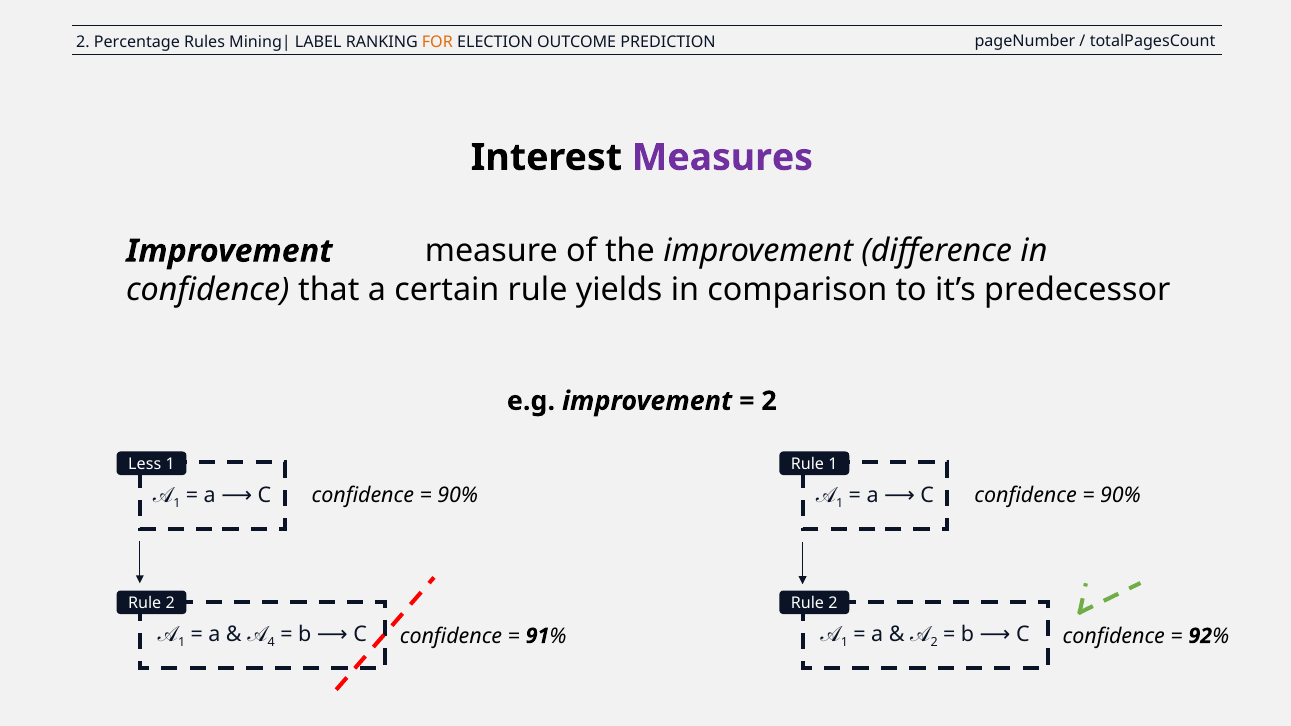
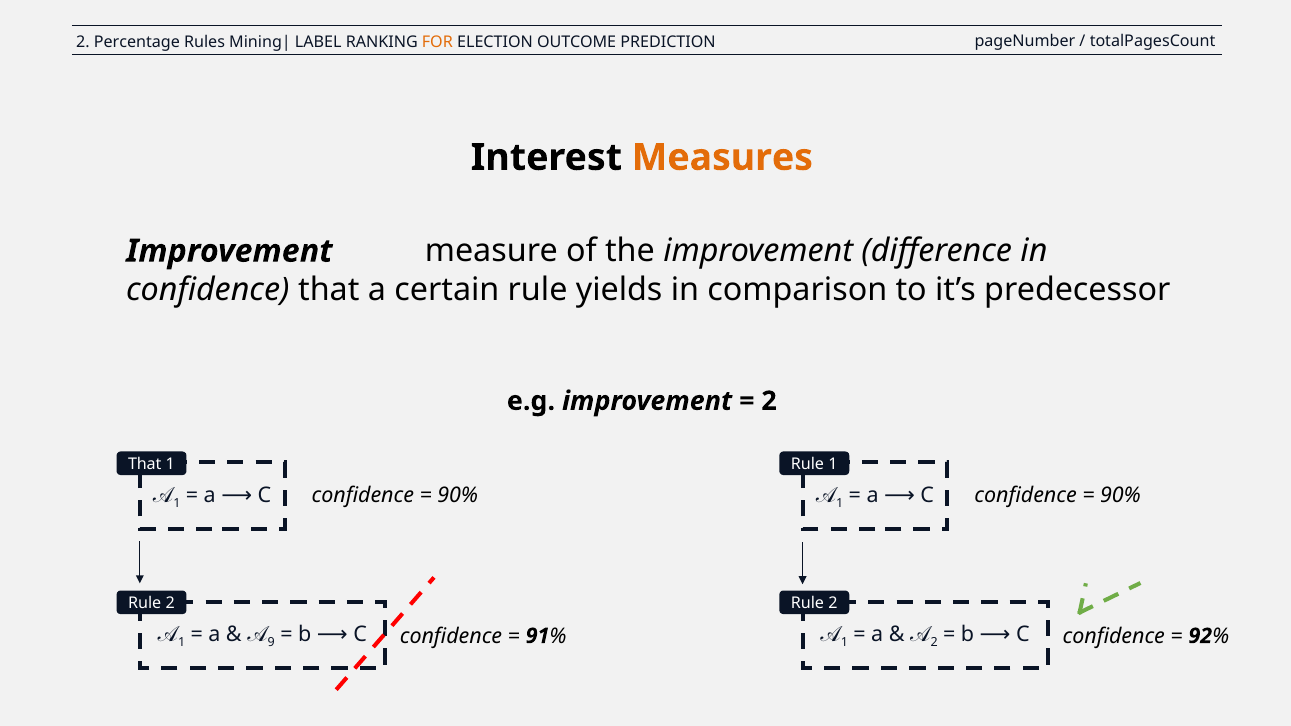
Measures colour: purple -> orange
Less at (145, 464): Less -> That
4: 4 -> 9
